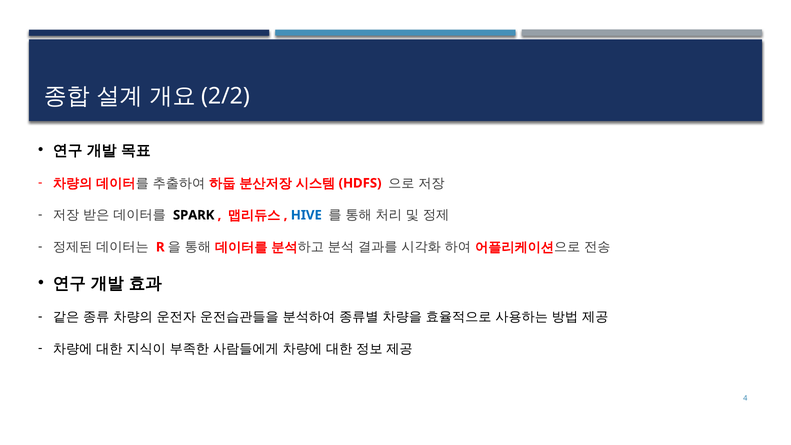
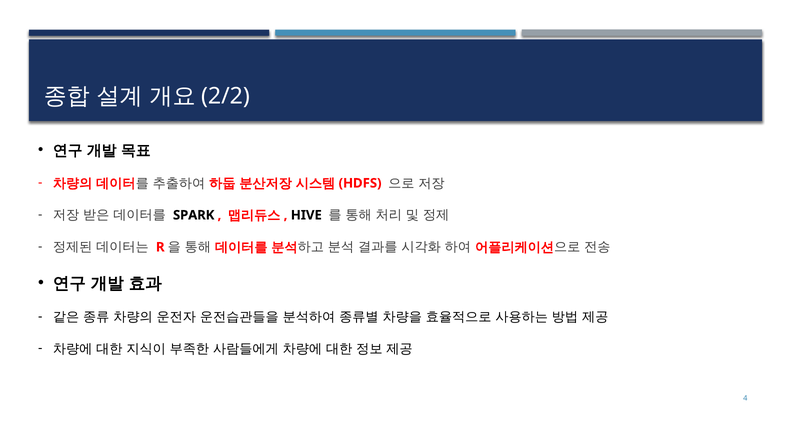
HIVE colour: blue -> black
